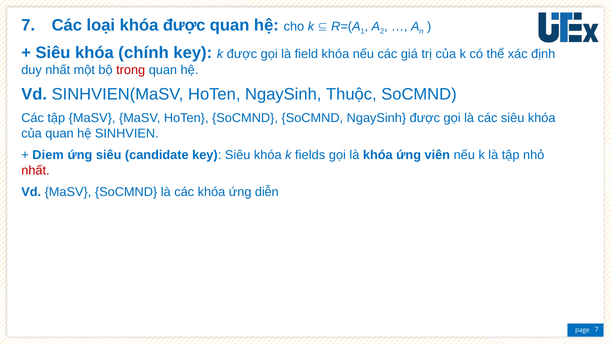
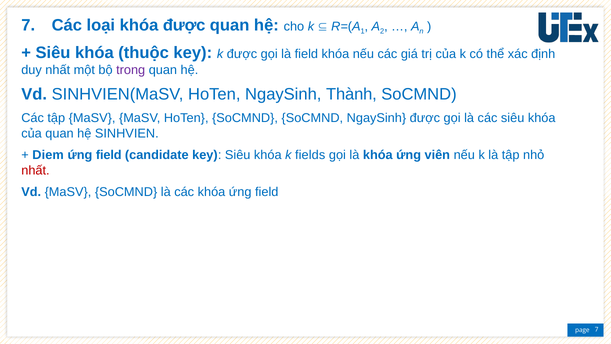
chính: chính -> thuộc
trong colour: red -> purple
Thuộc: Thuộc -> Thành
siêu at (109, 155): siêu -> field
khóa ứng diễn: diễn -> field
